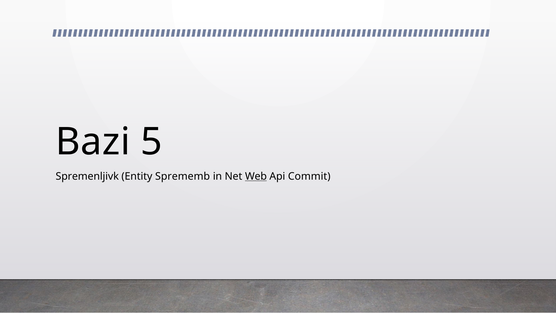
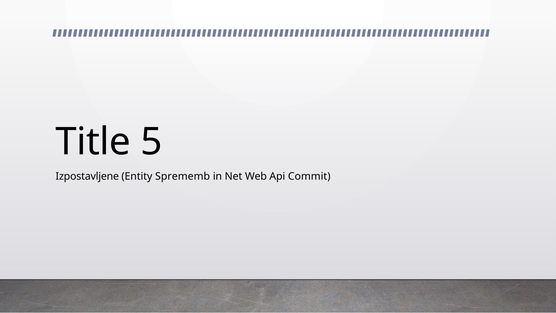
Bazi: Bazi -> Title
Spremenljivk: Spremenljivk -> Izpostavljene
Web underline: present -> none
